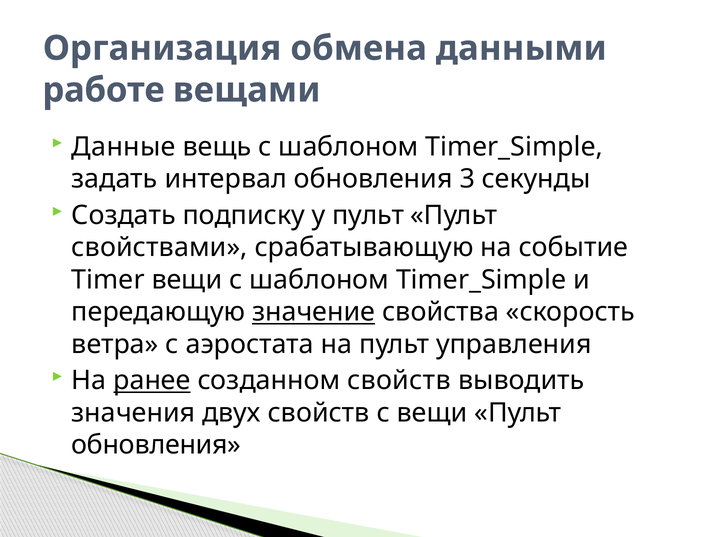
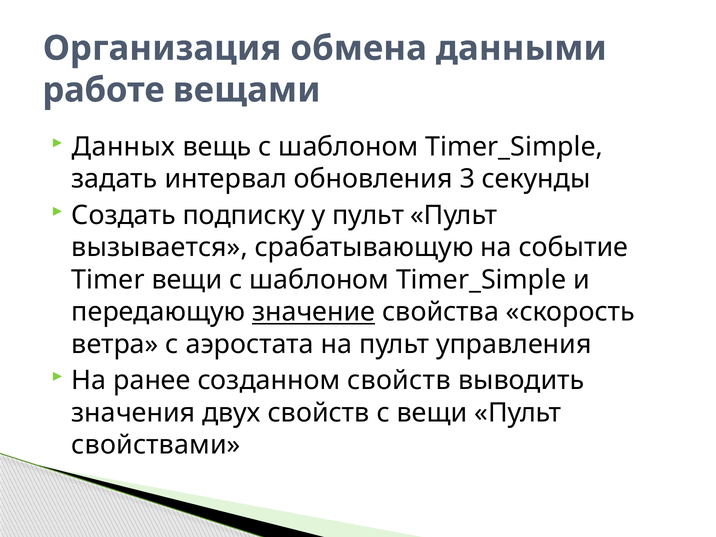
Данные: Данные -> Данных
свойствами: свойствами -> вызывается
ранее underline: present -> none
обновления at (156, 445): обновления -> свойствами
